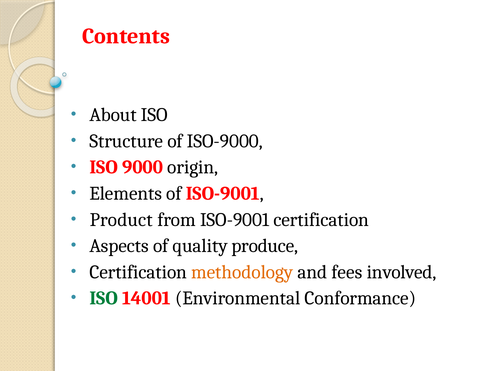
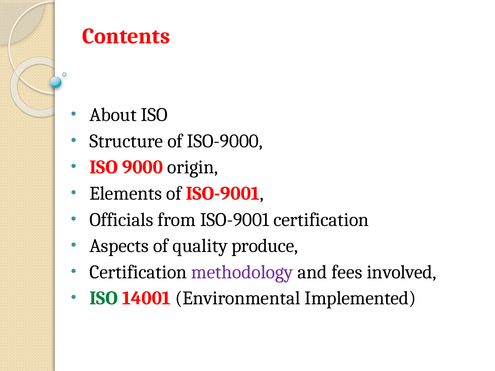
Product: Product -> Officials
methodology colour: orange -> purple
Conformance: Conformance -> Implemented
